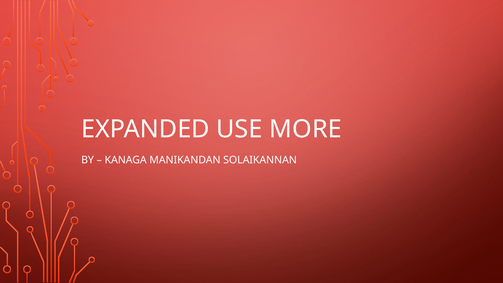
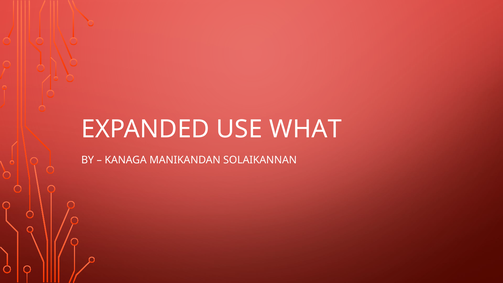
MORE: MORE -> WHAT
